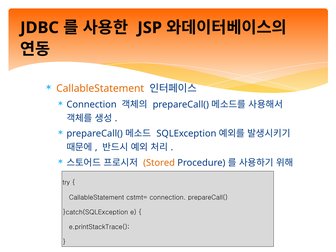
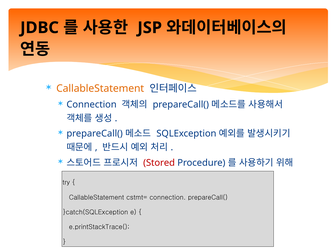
Stored colour: orange -> red
